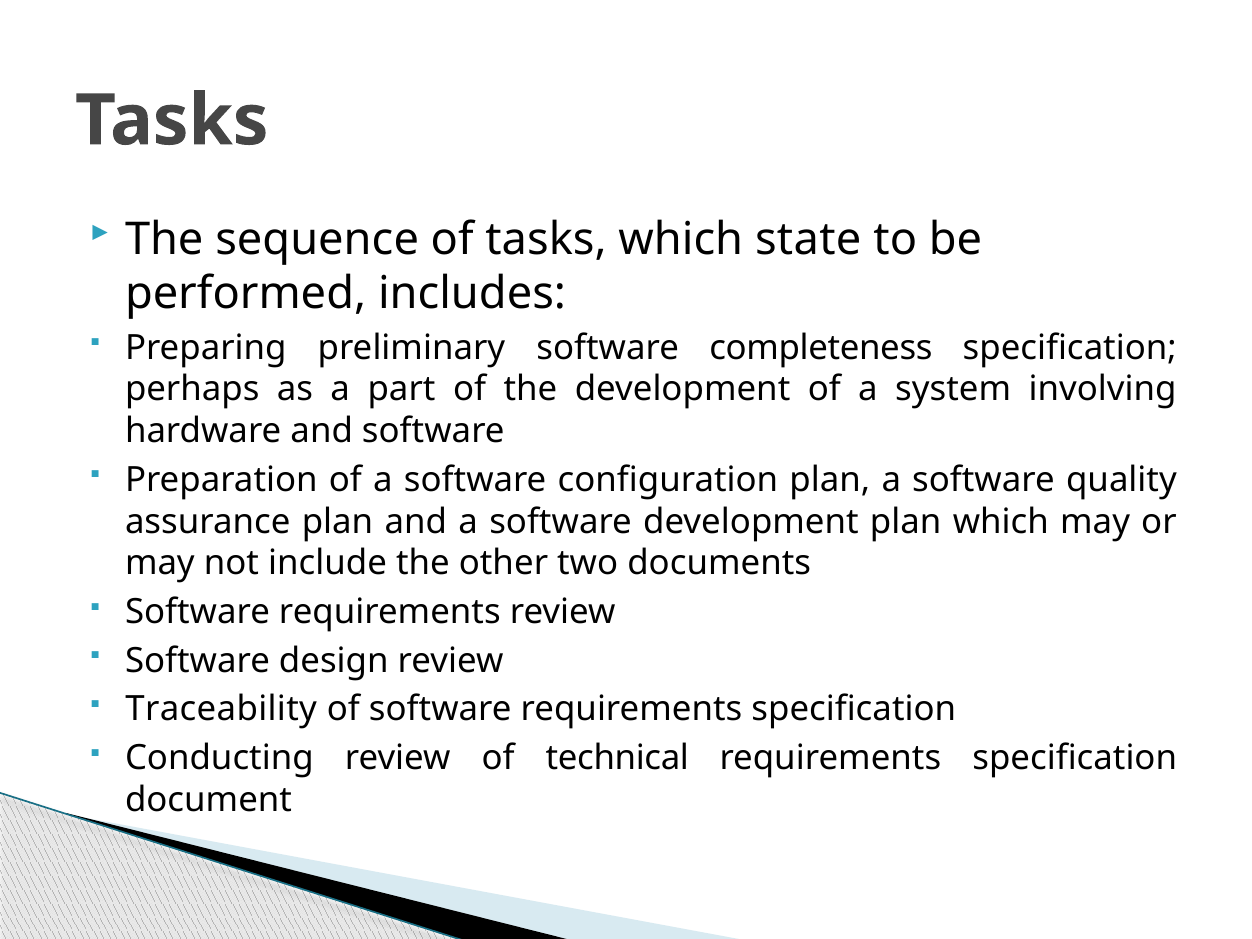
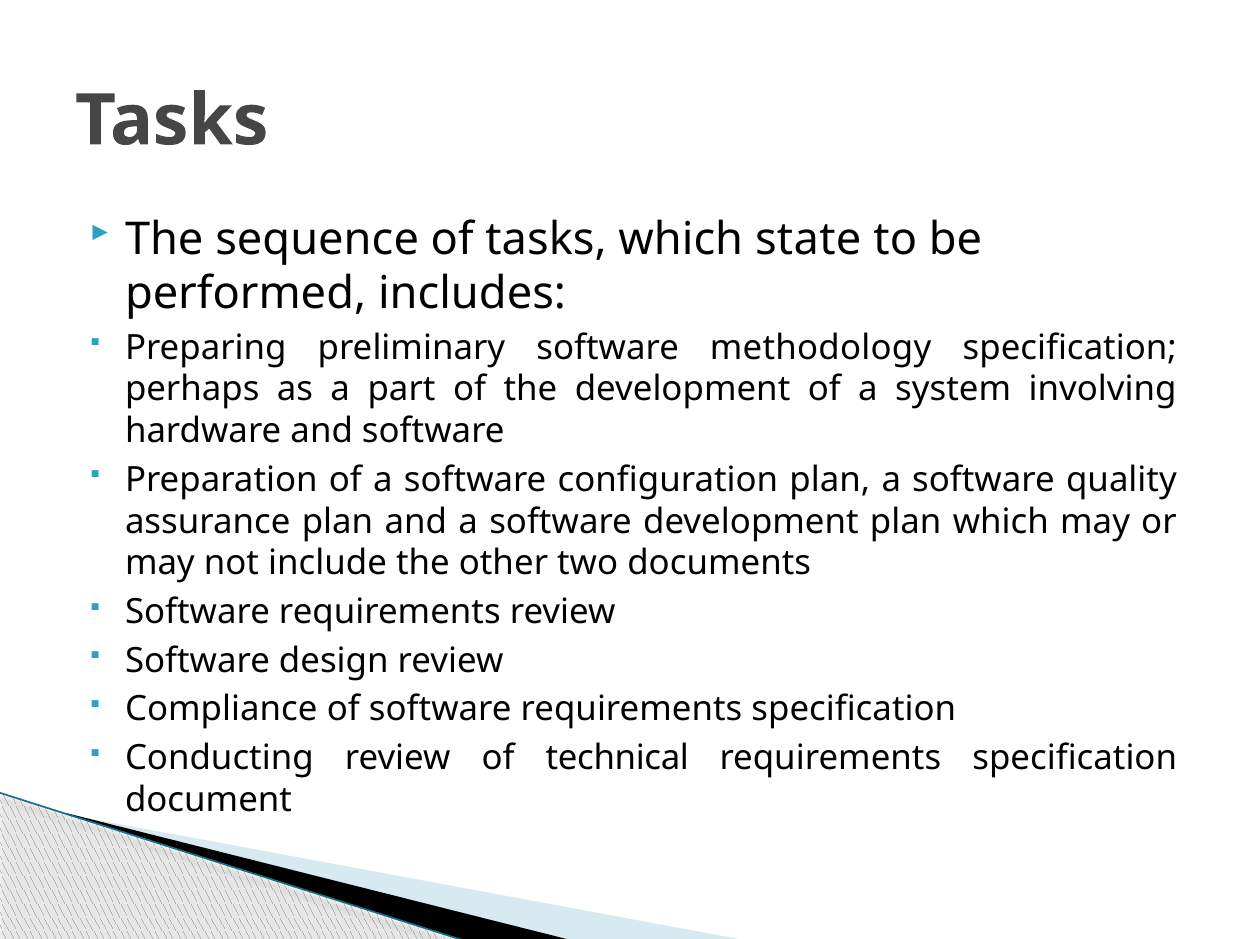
completeness: completeness -> methodology
Traceability: Traceability -> Compliance
